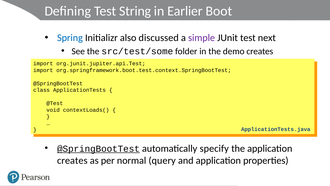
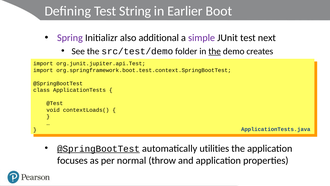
Spring colour: blue -> purple
discussed: discussed -> additional
src/test/some: src/test/some -> src/test/demo
the at (215, 51) underline: none -> present
specify: specify -> utilities
creates at (72, 160): creates -> focuses
query: query -> throw
